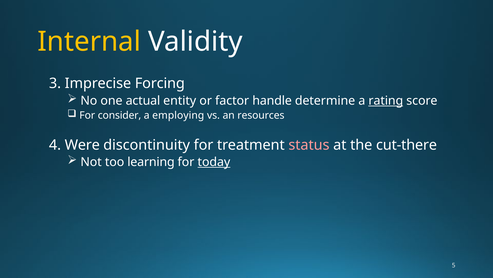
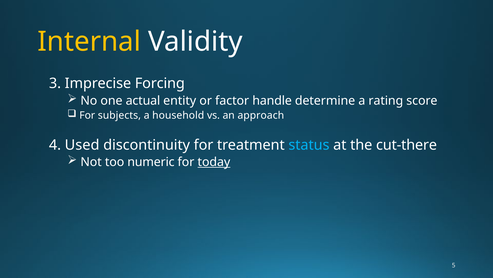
rating underline: present -> none
consider: consider -> subjects
employing: employing -> household
resources: resources -> approach
Were: Were -> Used
status colour: pink -> light blue
learning: learning -> numeric
